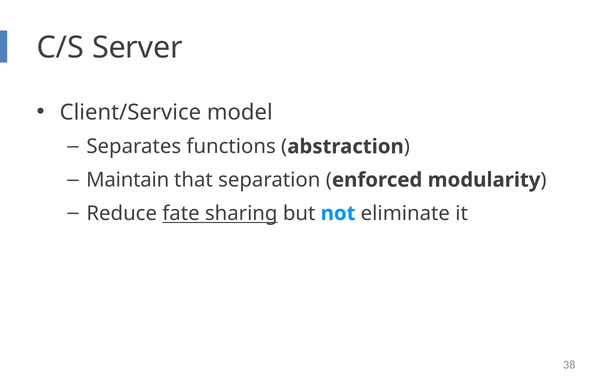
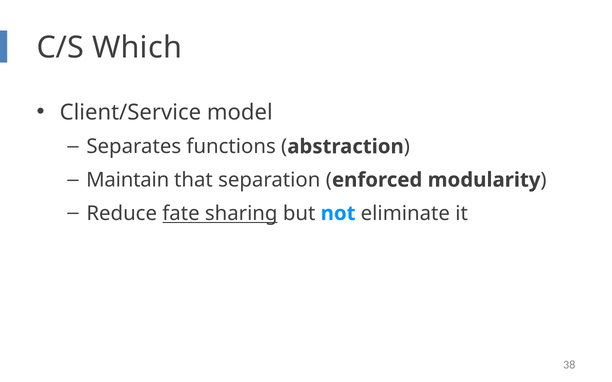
Server: Server -> Which
